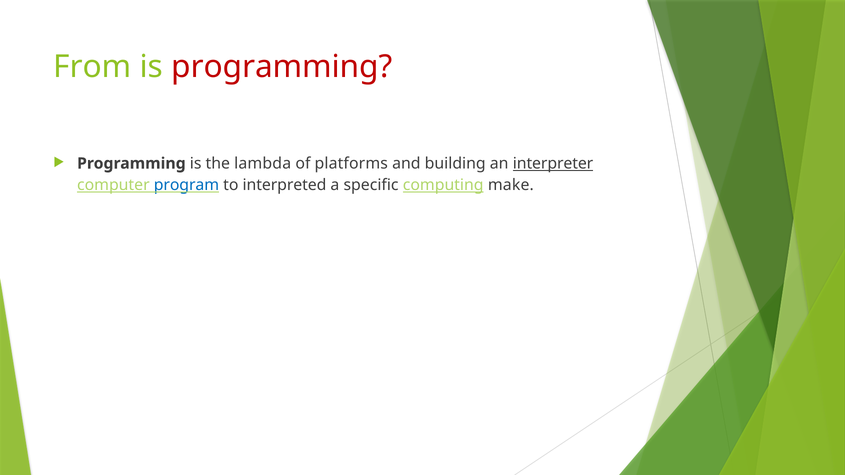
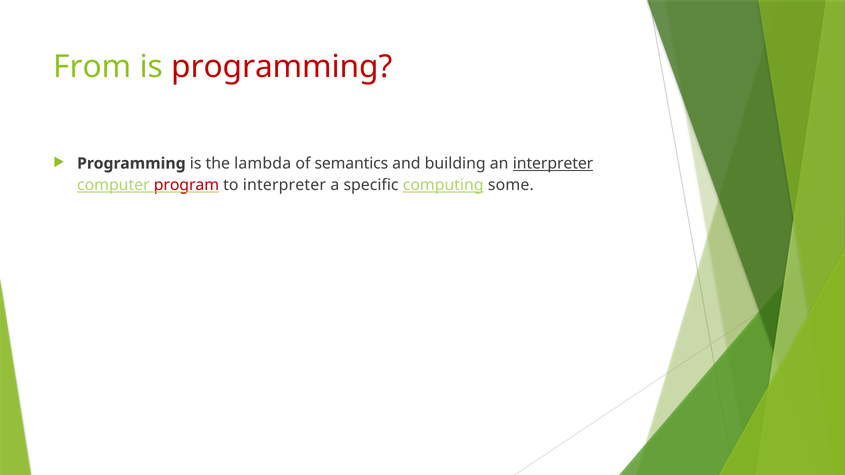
platforms: platforms -> semantics
program colour: blue -> red
to interpreted: interpreted -> interpreter
make: make -> some
